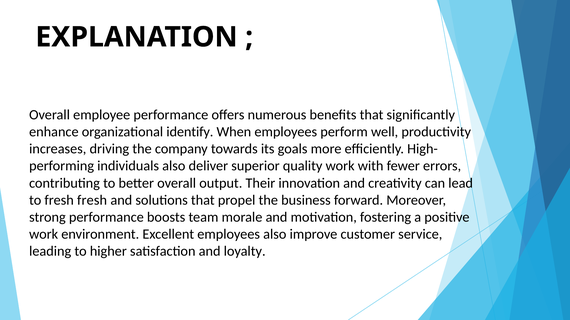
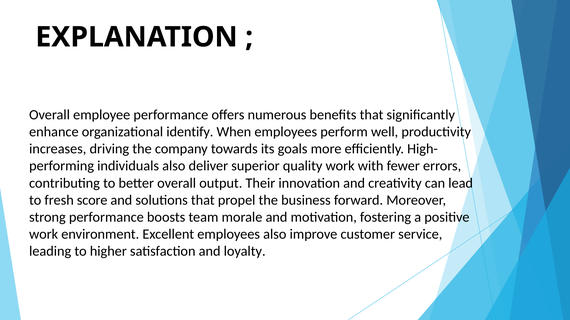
fresh fresh: fresh -> score
